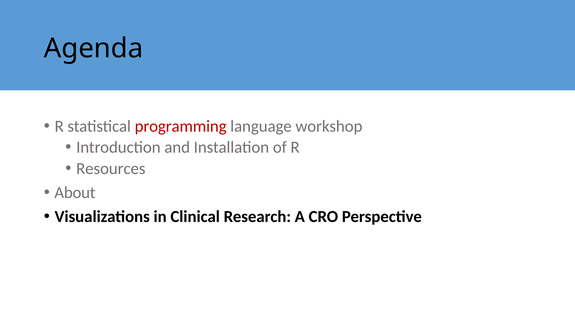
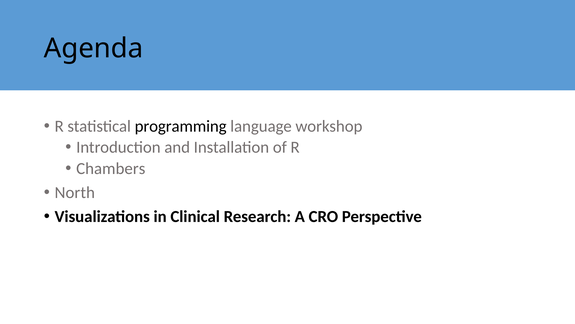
programming colour: red -> black
Resources: Resources -> Chambers
About: About -> North
